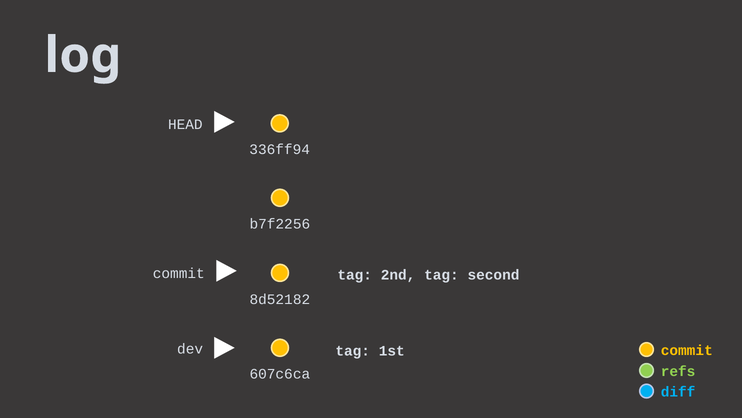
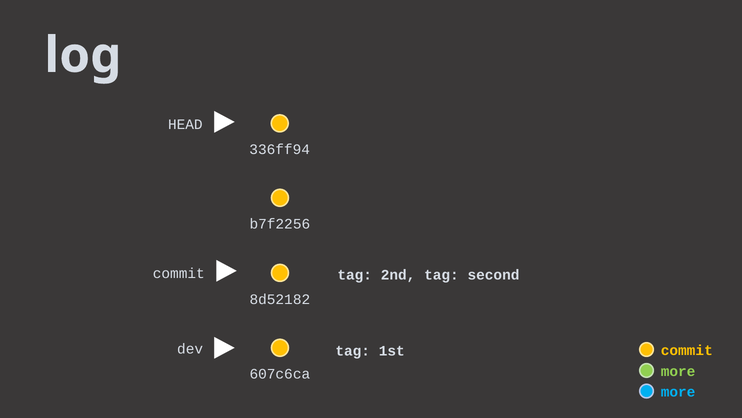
607c6ca refs: refs -> more
diff at (678, 391): diff -> more
